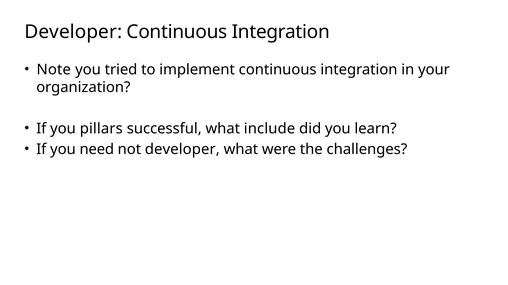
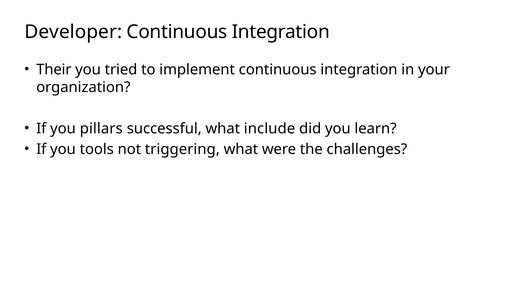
Note: Note -> Their
need: need -> tools
not developer: developer -> triggering
